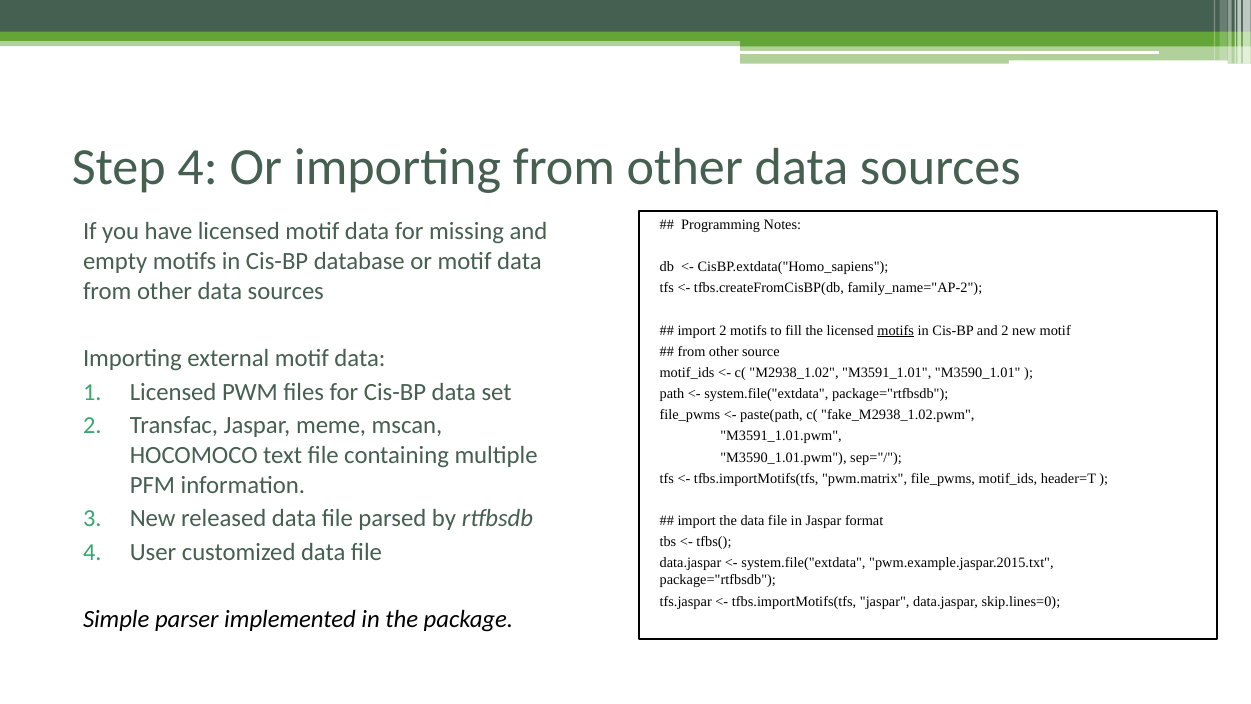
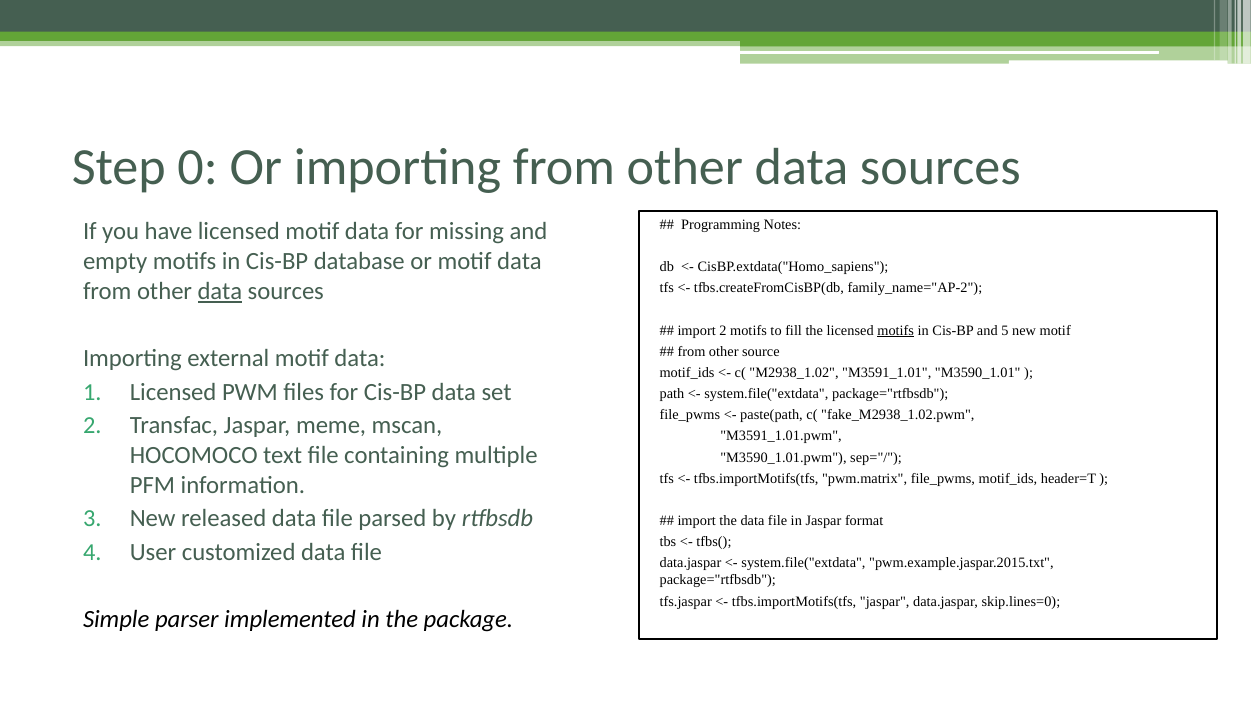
Step 4: 4 -> 0
data at (220, 291) underline: none -> present
and 2: 2 -> 5
